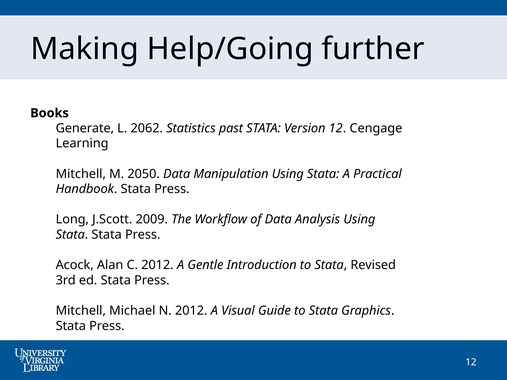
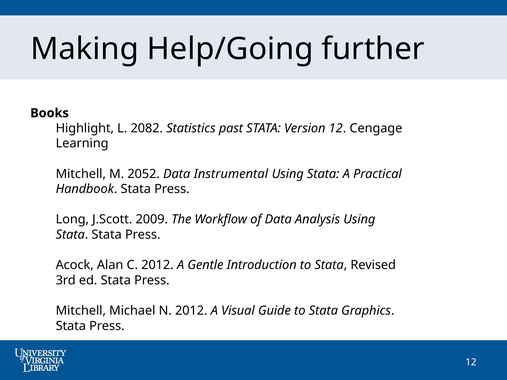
Generate: Generate -> Highlight
2062: 2062 -> 2082
2050: 2050 -> 2052
Manipulation: Manipulation -> Instrumental
